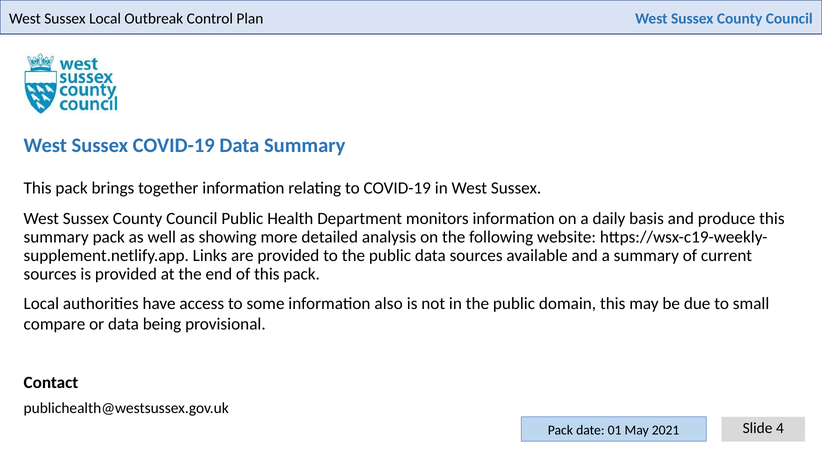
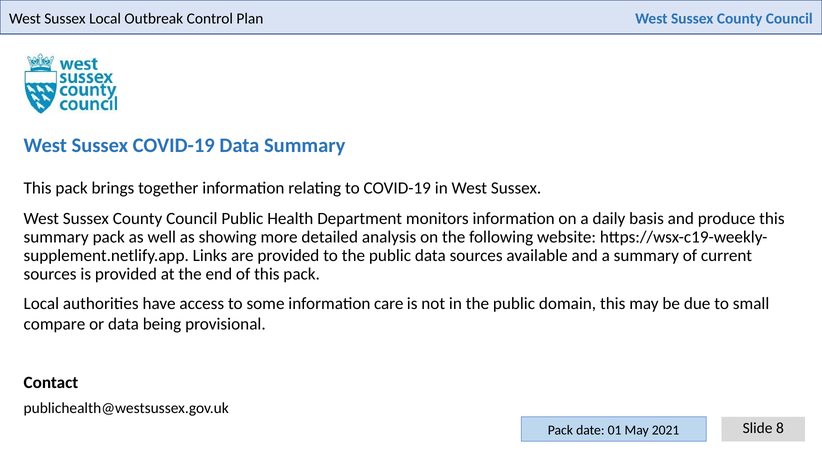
also: also -> care
4: 4 -> 8
